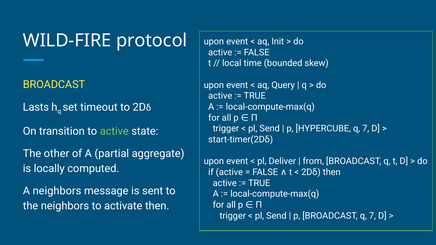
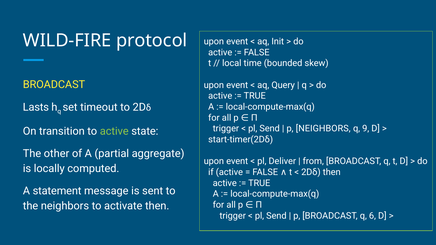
p HYPERCUBE: HYPERCUBE -> NEIGHBORS
7 at (366, 129): 7 -> 9
A neighbors: neighbors -> statement
BROADCAST q 7: 7 -> 6
